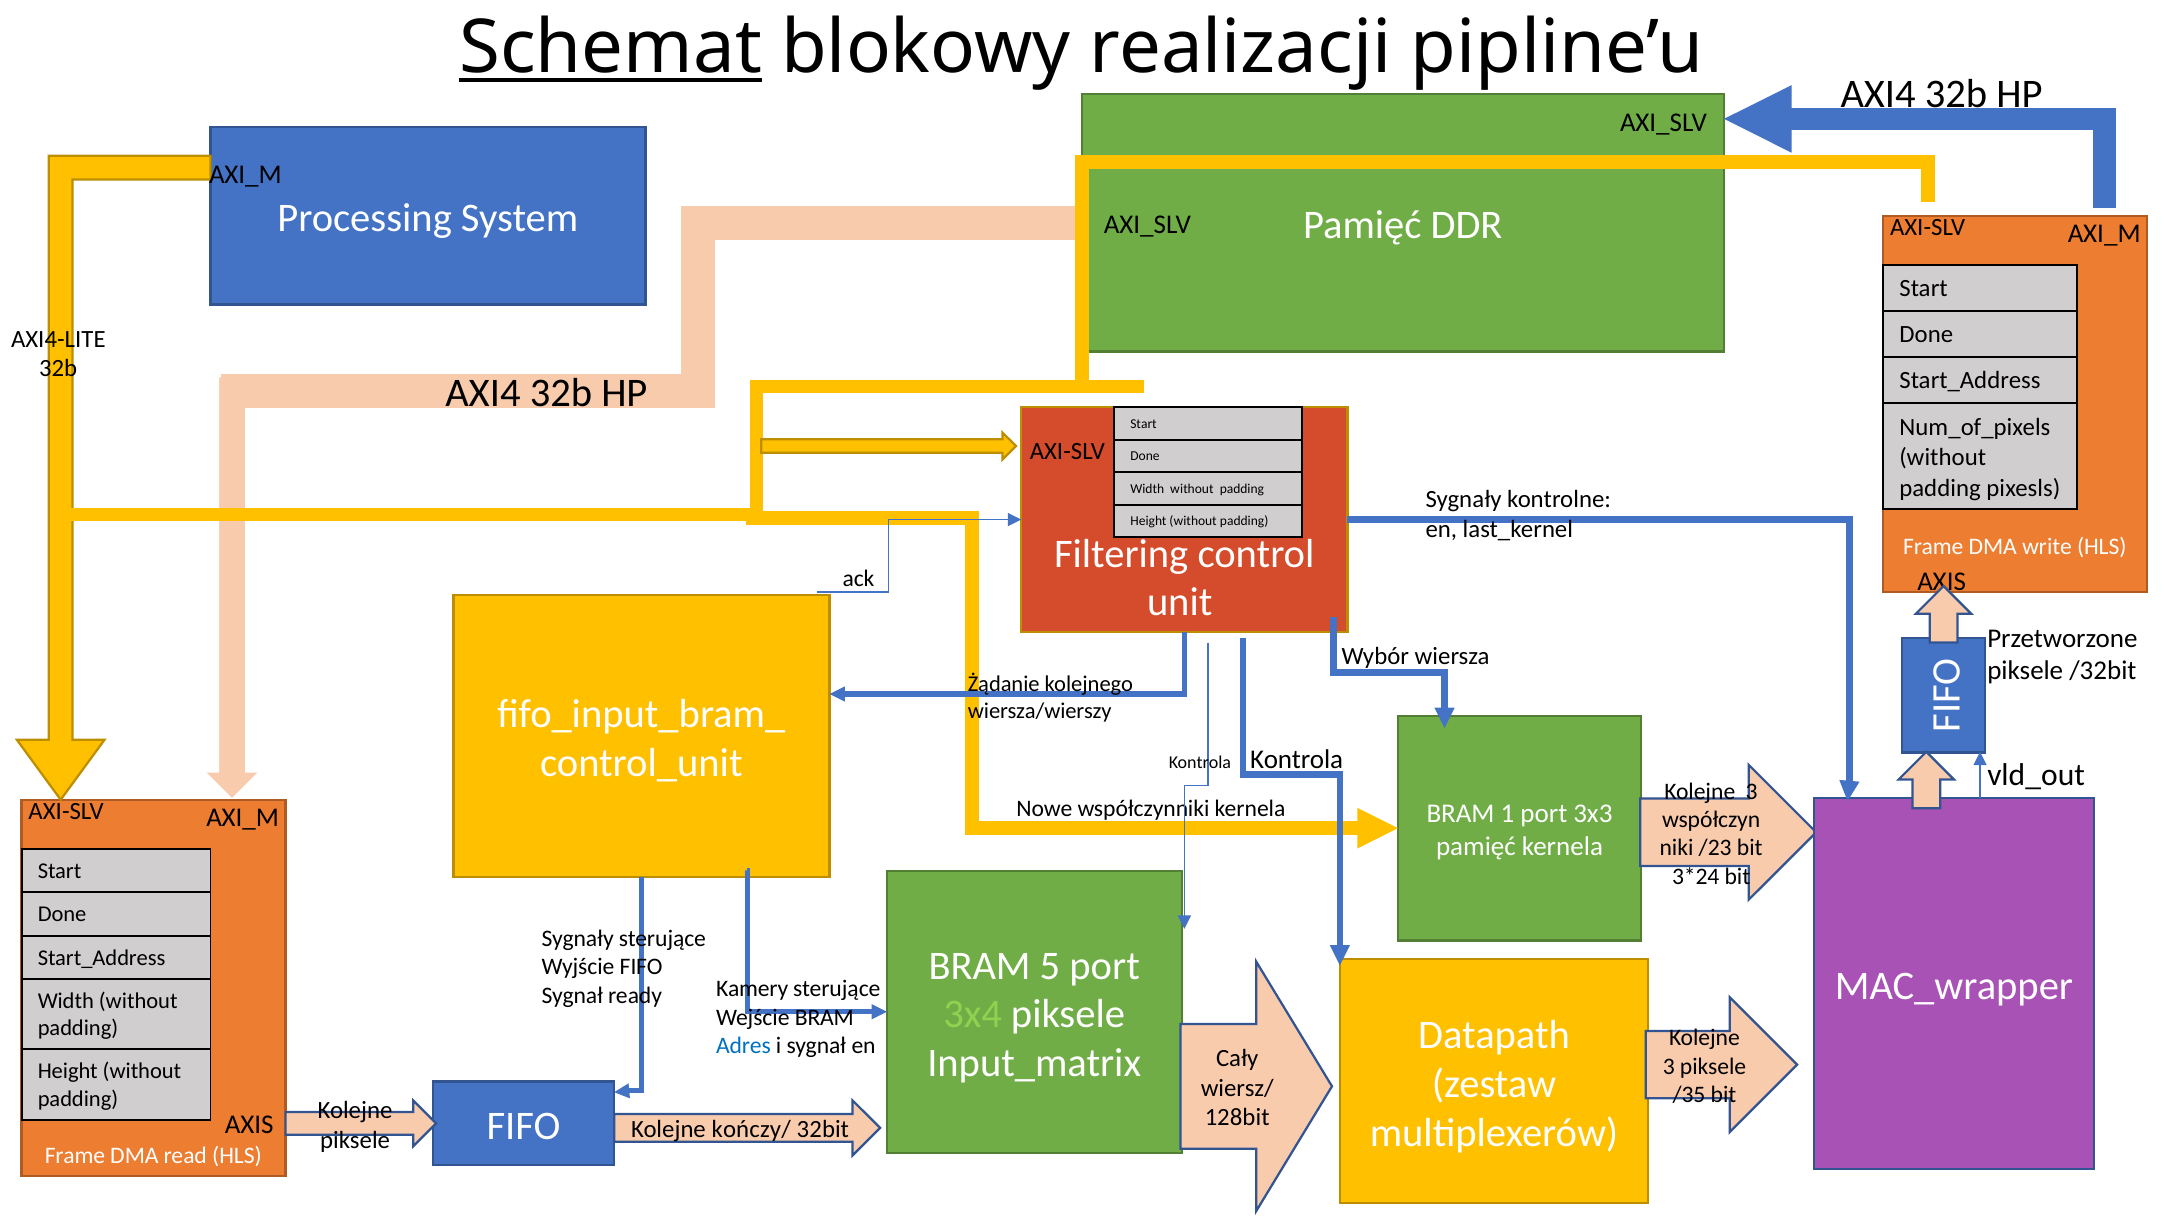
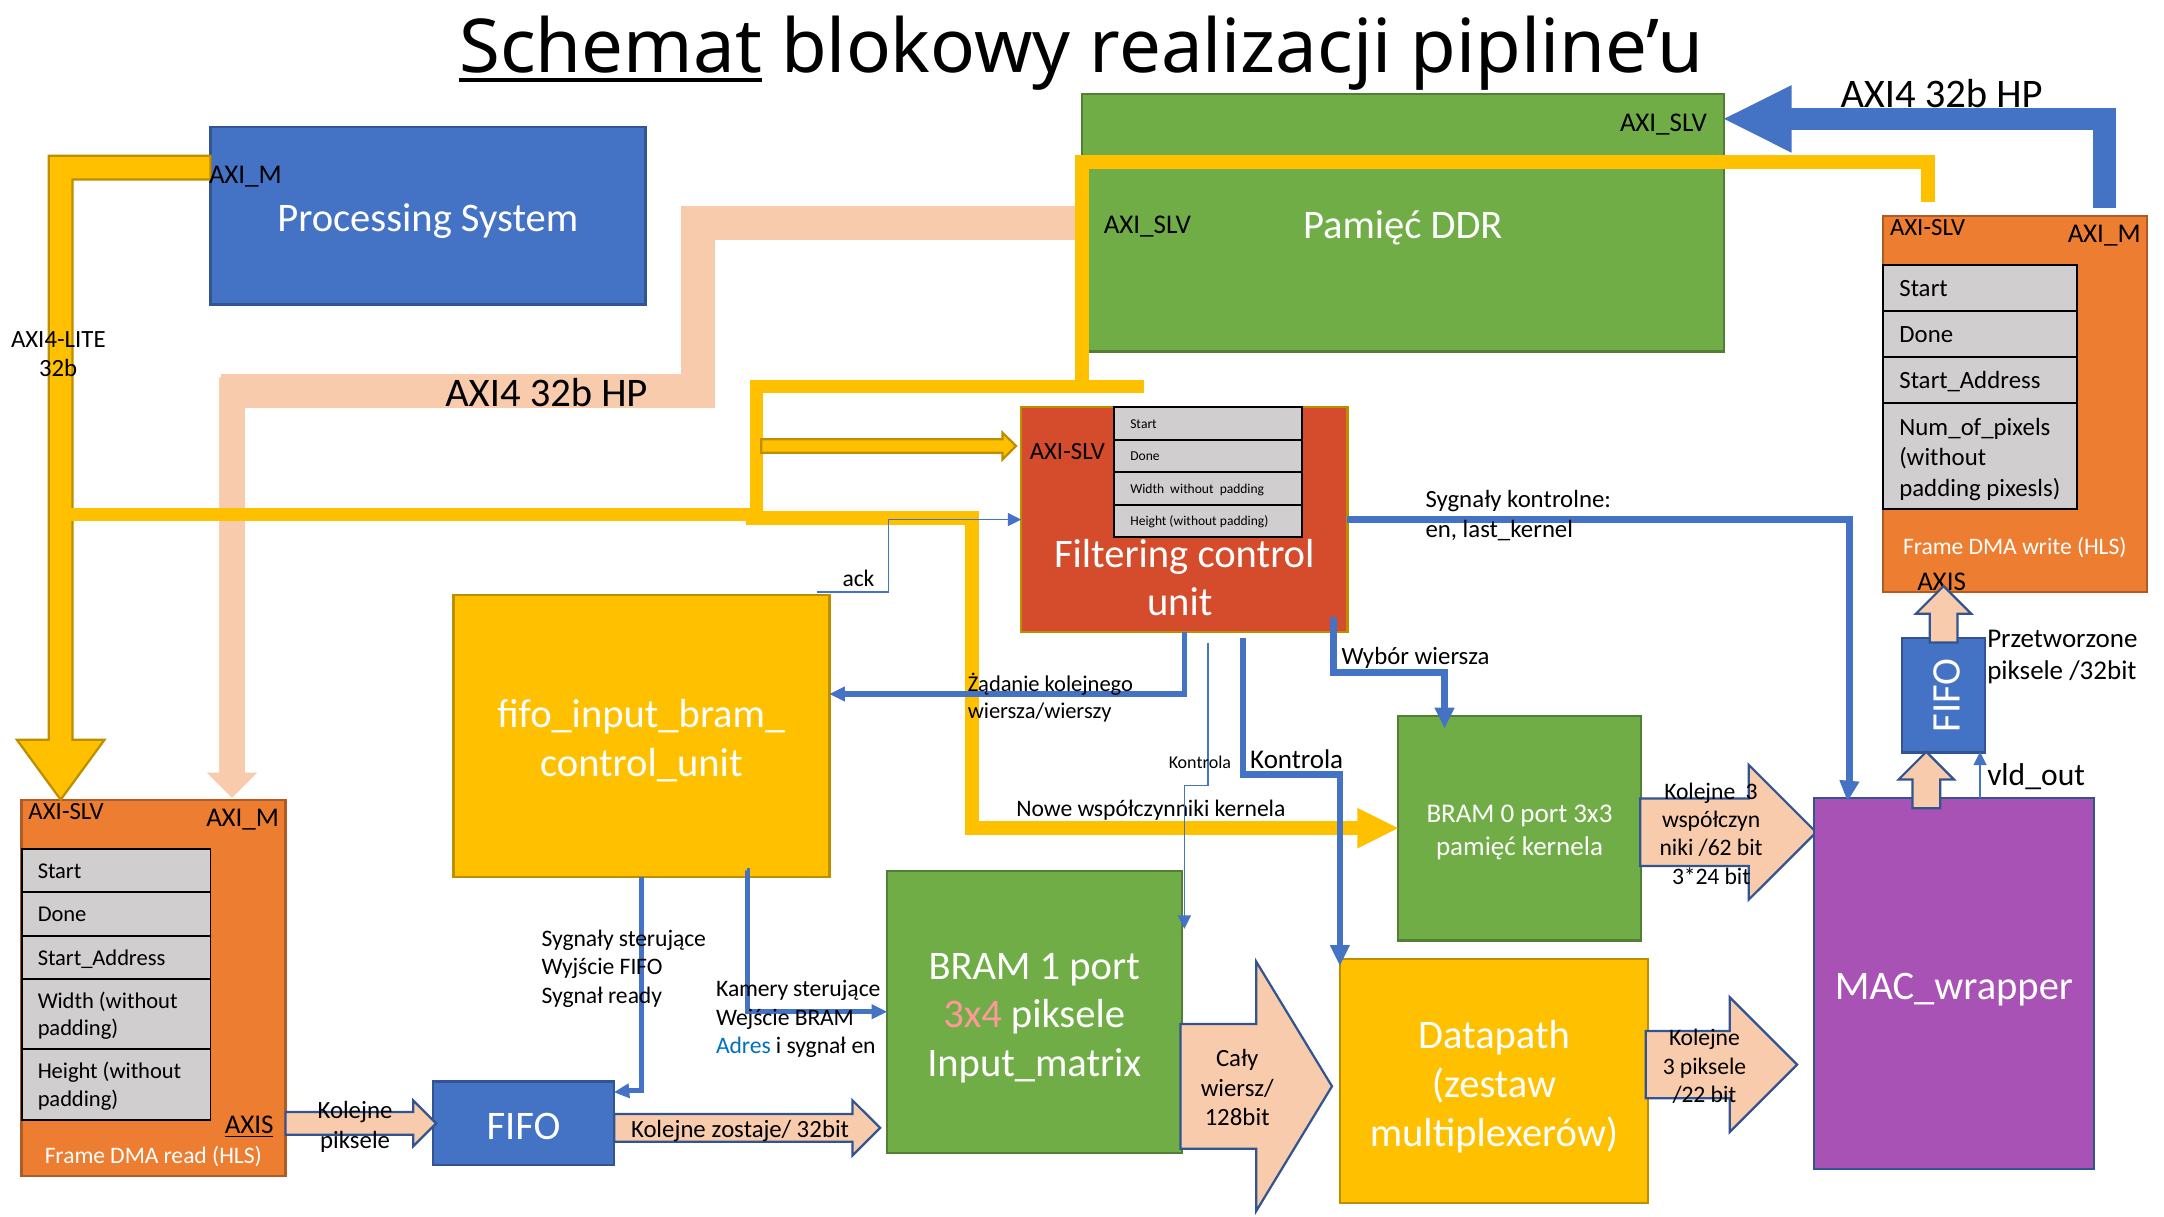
1: 1 -> 0
/23: /23 -> /62
5: 5 -> 1
3x4 colour: light green -> pink
/35: /35 -> /22
AXIS at (249, 1125) underline: none -> present
kończy/: kończy/ -> zostaje/
